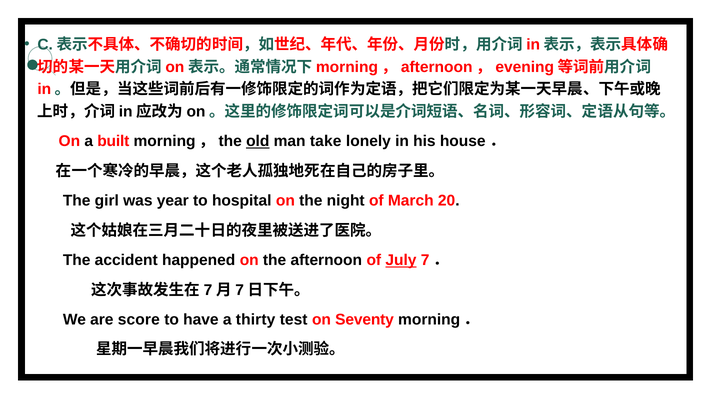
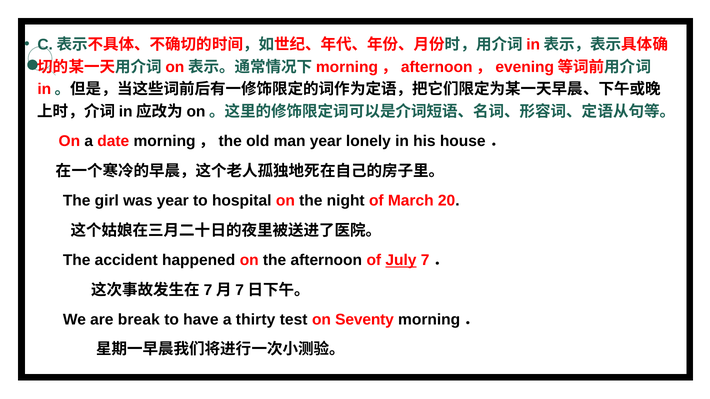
built: built -> date
old underline: present -> none
man take: take -> year
score: score -> break
